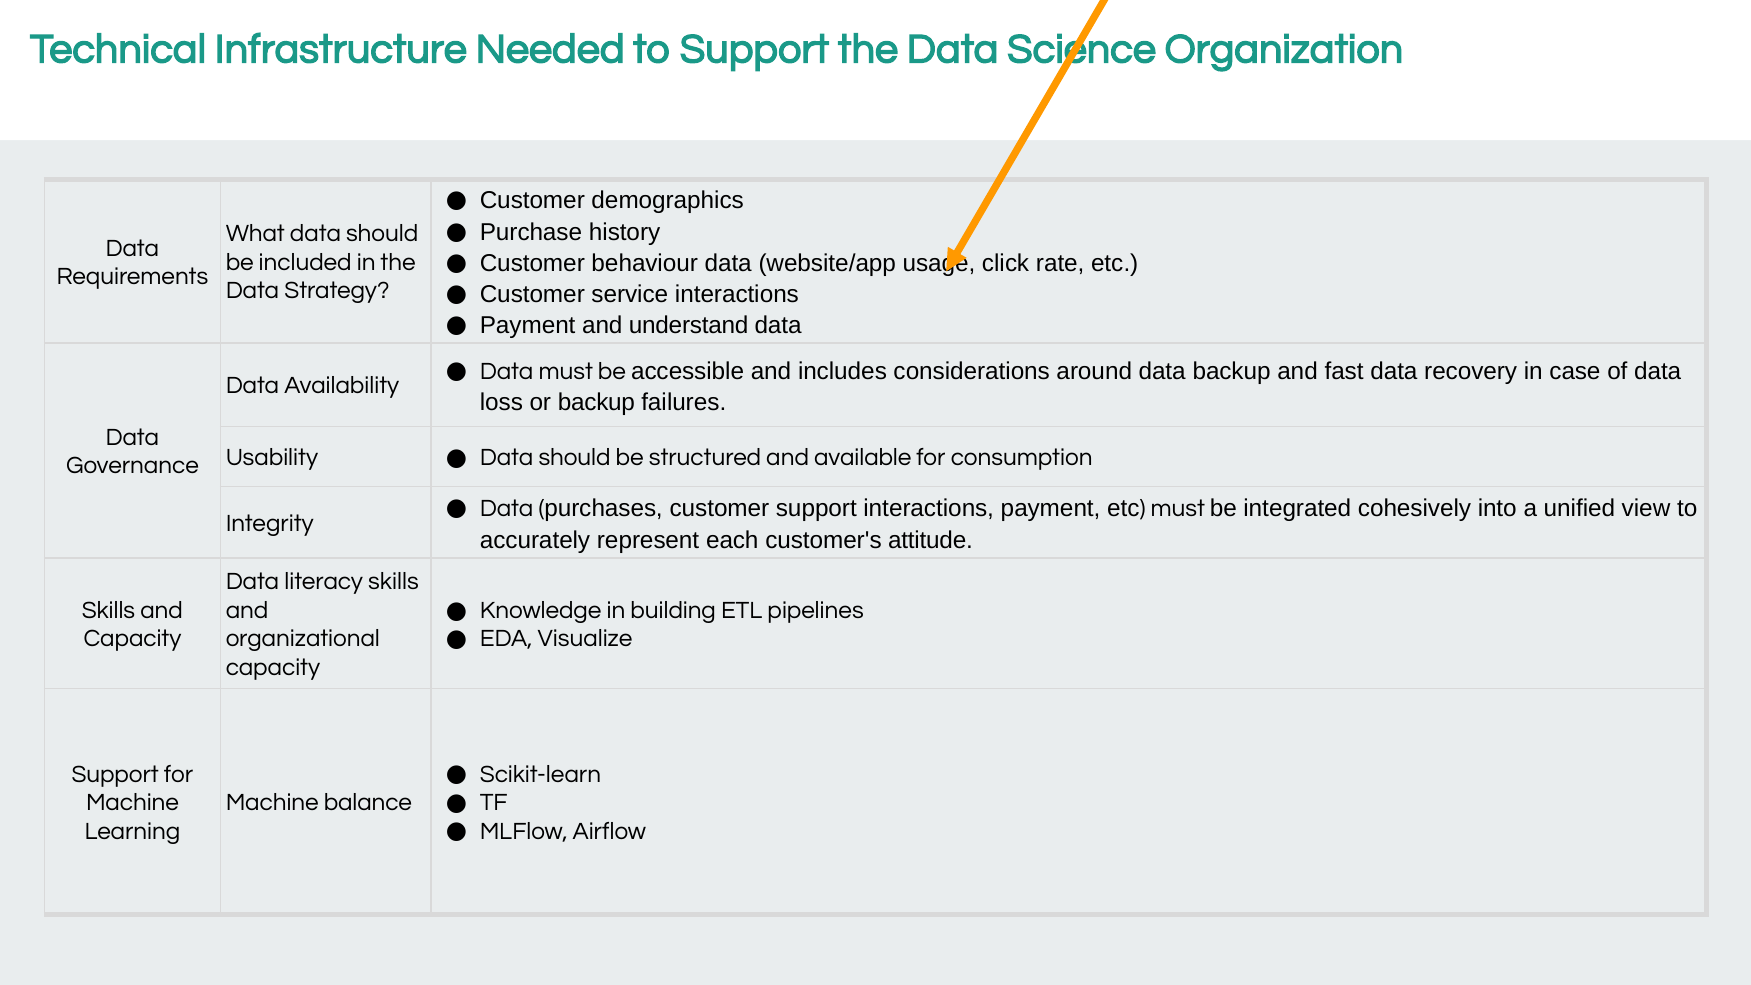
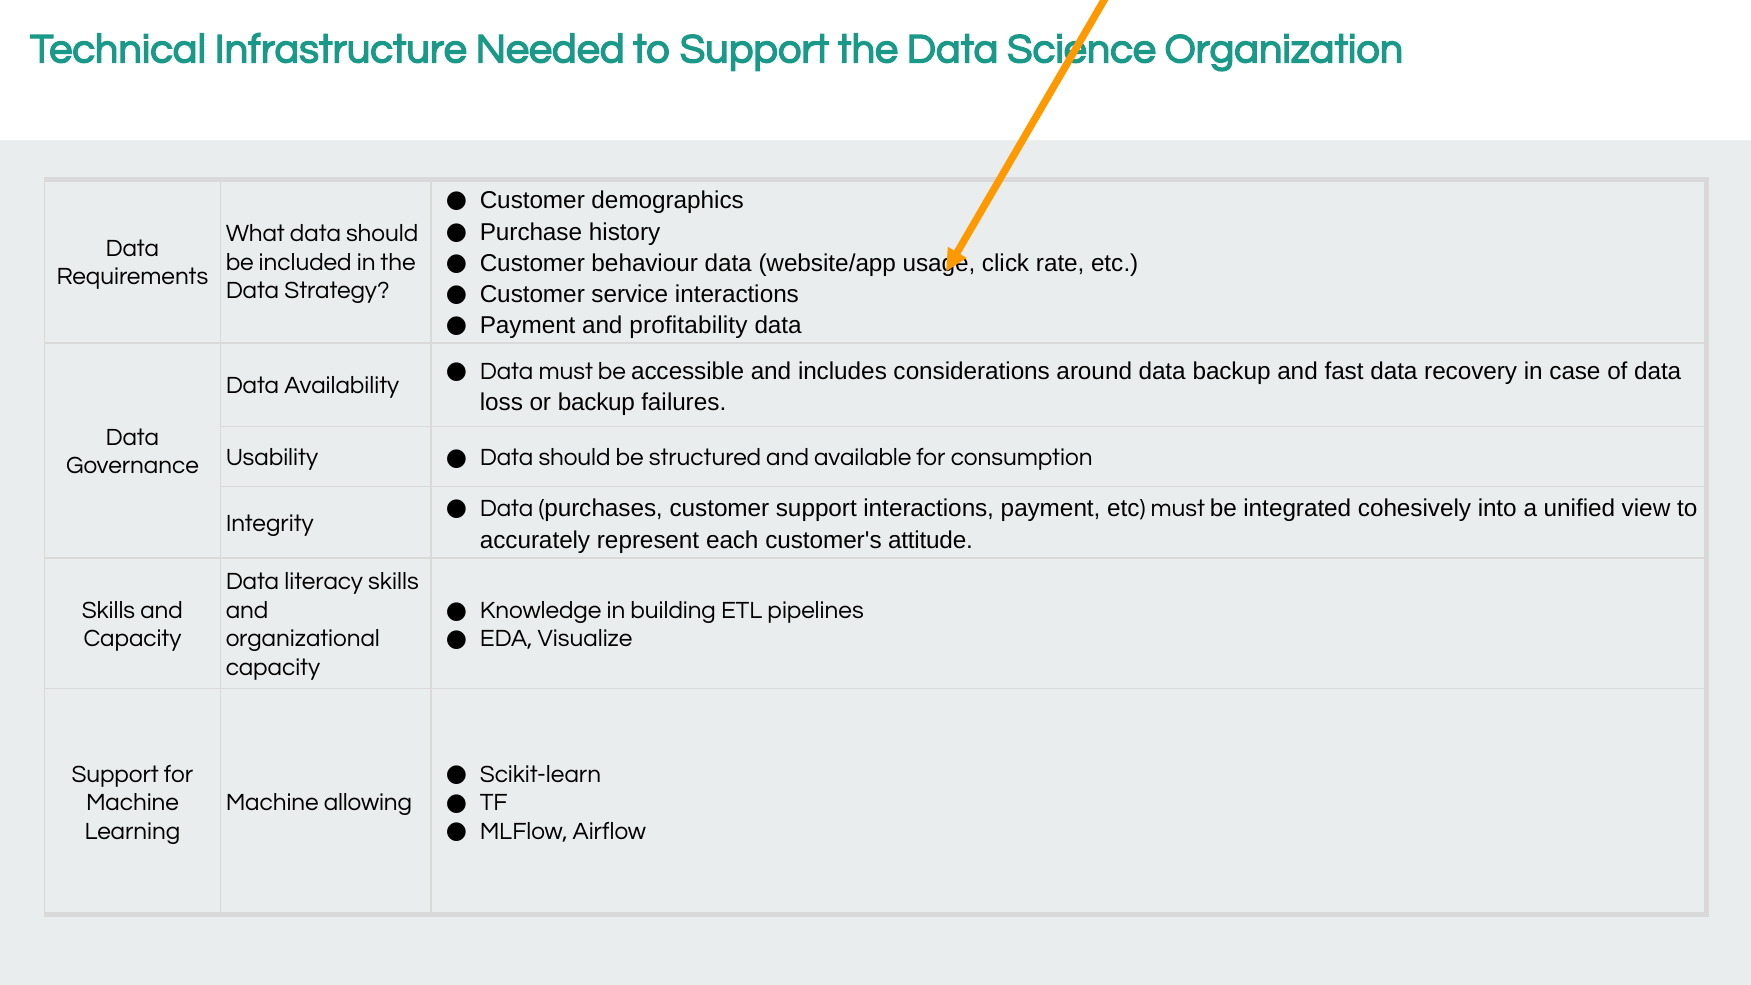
understand: understand -> profitability
balance: balance -> allowing
